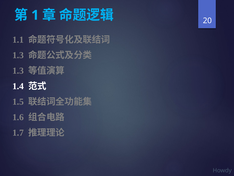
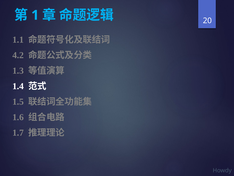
1.3 at (18, 55): 1.3 -> 4.2
